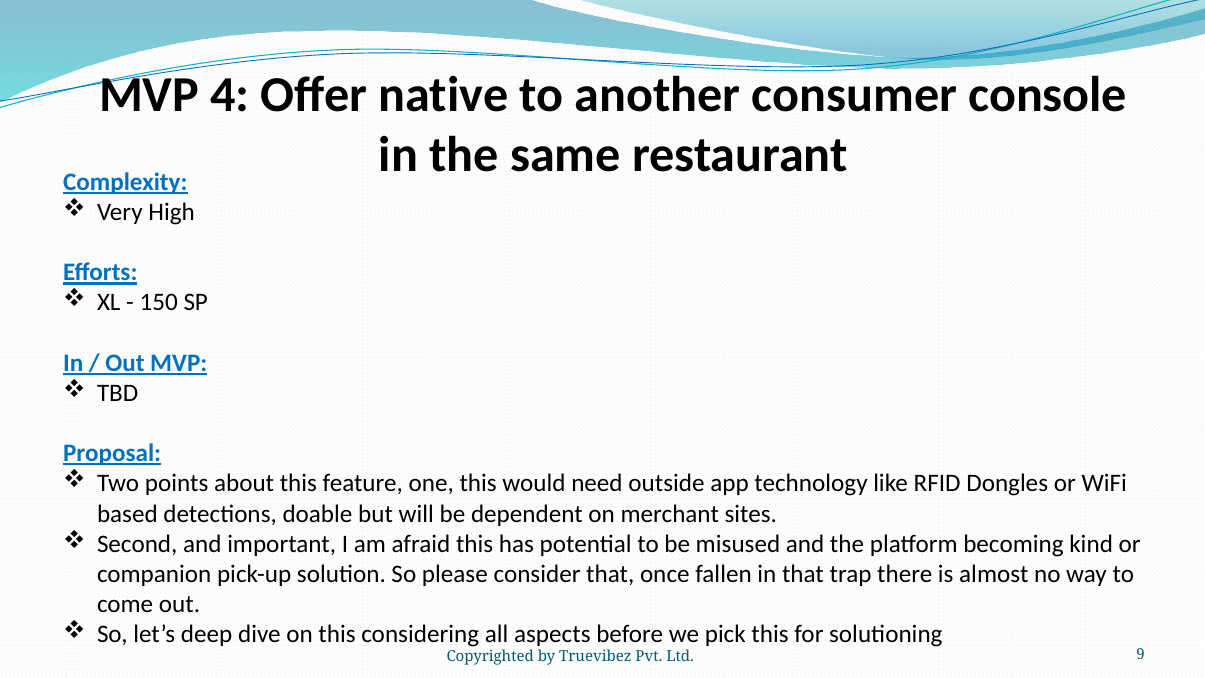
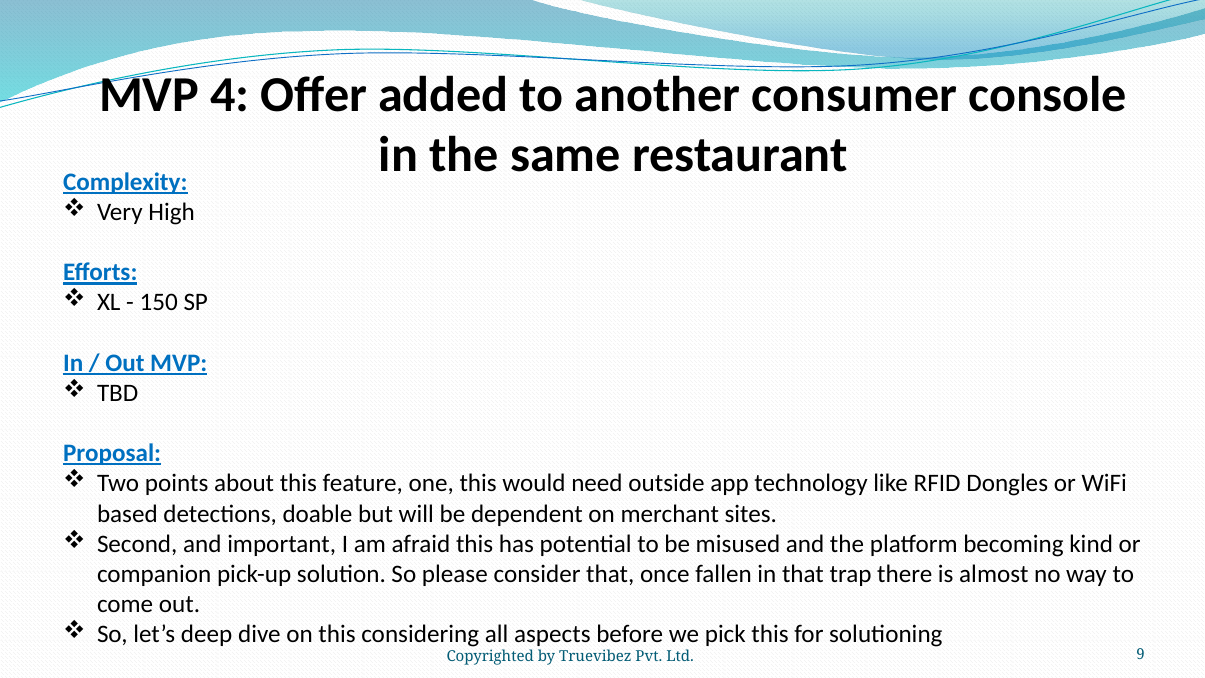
native: native -> added
